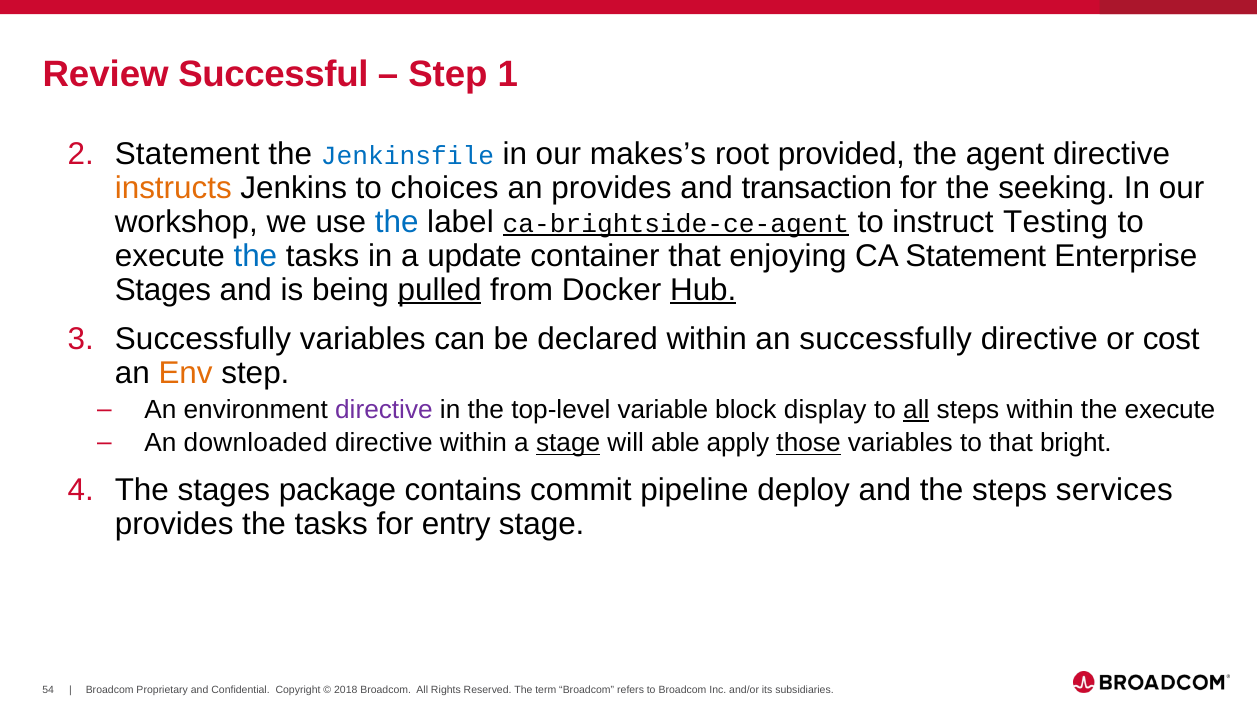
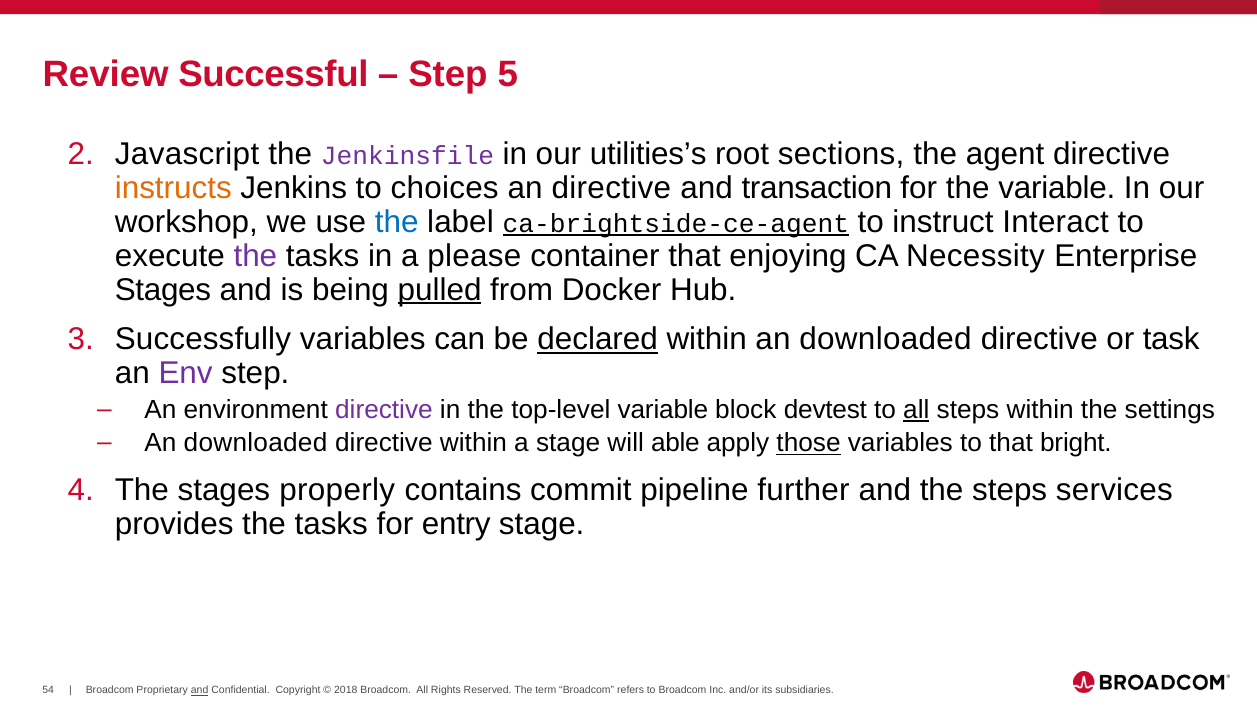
1: 1 -> 5
2 Statement: Statement -> Javascript
Jenkinsfile colour: blue -> purple
makes’s: makes’s -> utilities’s
provided: provided -> sections
an provides: provides -> directive
the seeking: seeking -> variable
Testing: Testing -> Interact
the at (255, 256) colour: blue -> purple
update: update -> please
CA Statement: Statement -> Necessity
Hub underline: present -> none
declared underline: none -> present
within an successfully: successfully -> downloaded
cost: cost -> task
Env colour: orange -> purple
display: display -> devtest
the execute: execute -> settings
stage at (568, 443) underline: present -> none
package: package -> properly
deploy: deploy -> further
and at (200, 690) underline: none -> present
